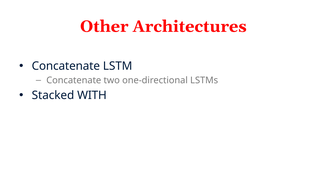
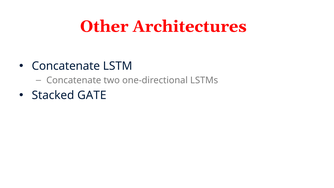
WITH: WITH -> GATE
